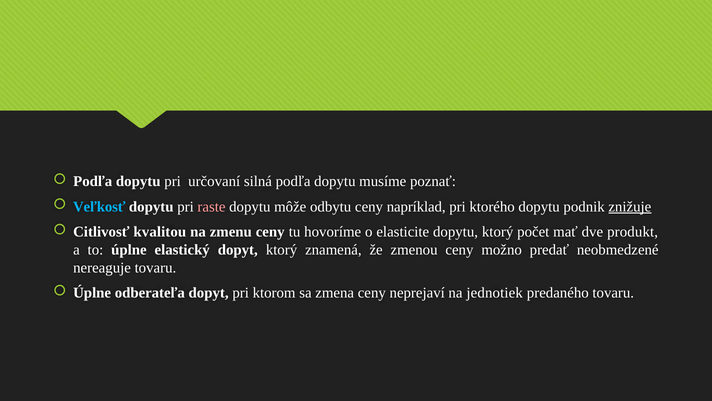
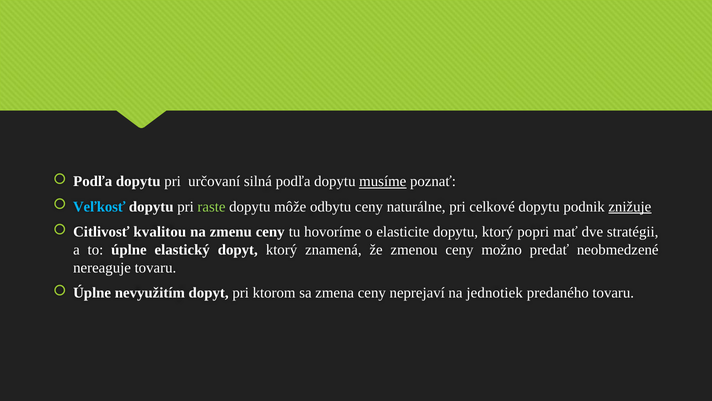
musíme underline: none -> present
raste colour: pink -> light green
napríklad: napríklad -> naturálne
ktorého: ktorého -> celkové
počet: počet -> popri
produkt: produkt -> stratégii
odberateľa: odberateľa -> nevyužitím
